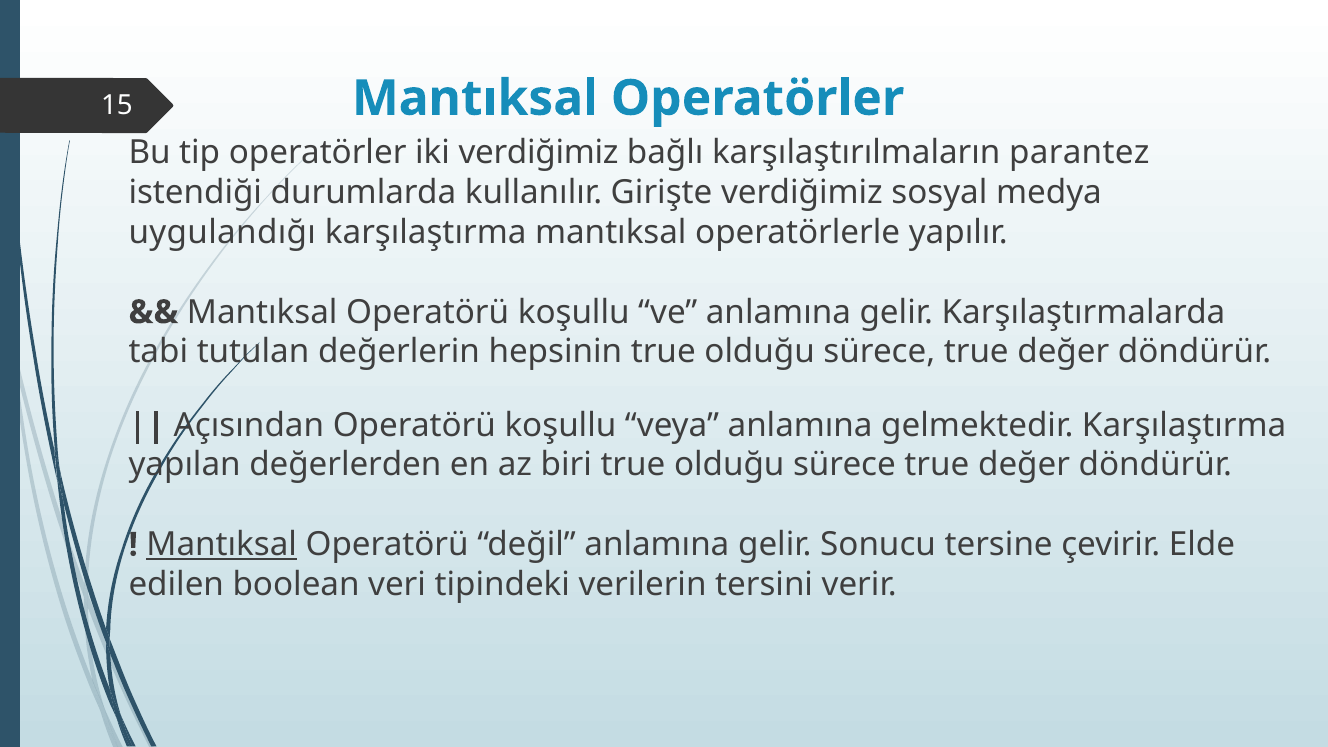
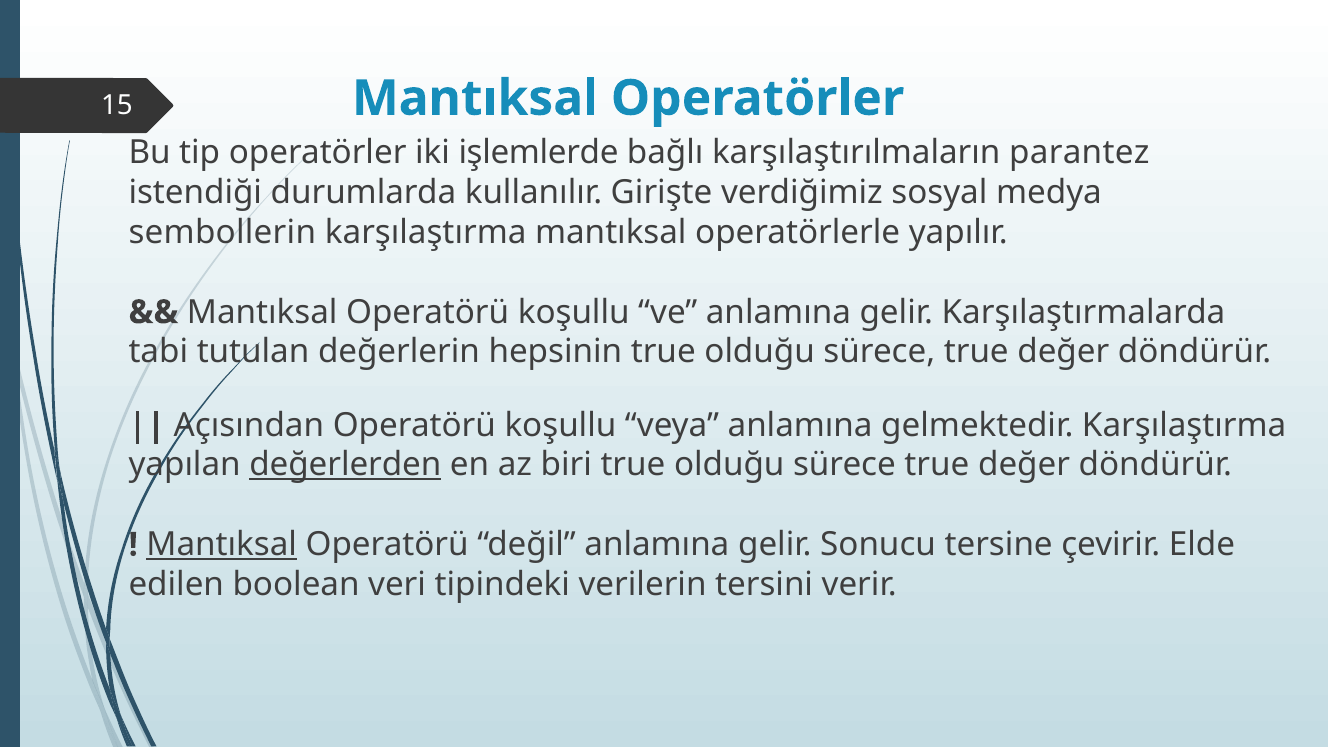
iki verdiğimiz: verdiğimiz -> işlemlerde
uygulandığı: uygulandığı -> sembollerin
değerlerden underline: none -> present
